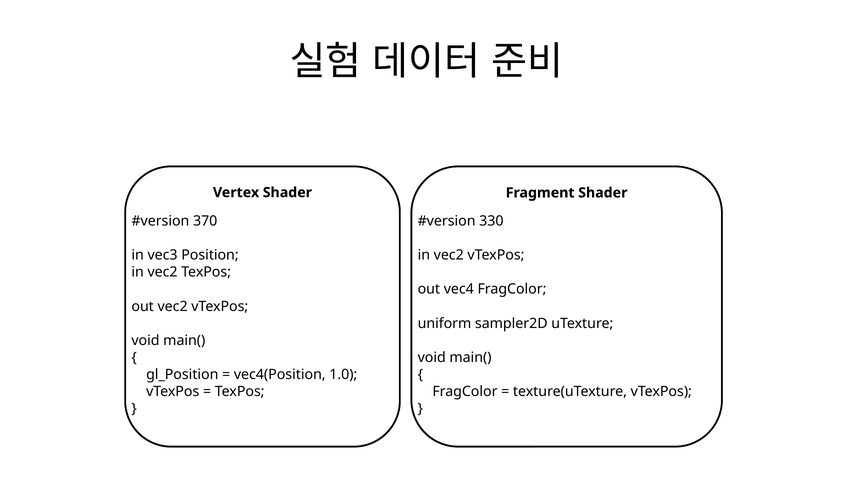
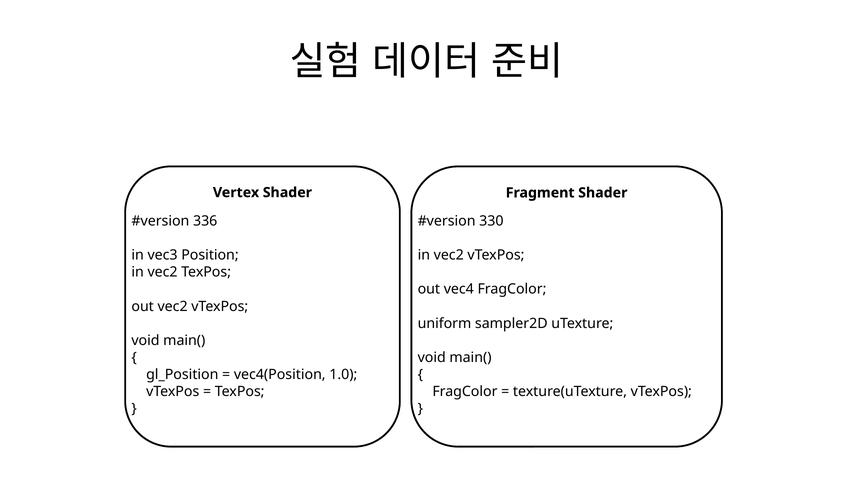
370: 370 -> 336
